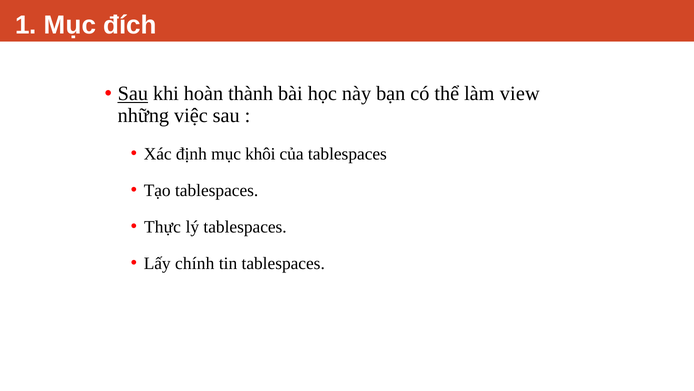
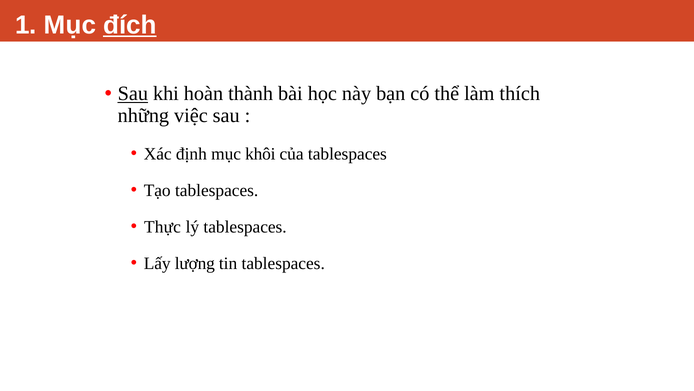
đích at (130, 25) underline: none -> present
view: view -> thích
chính: chính -> lượng
